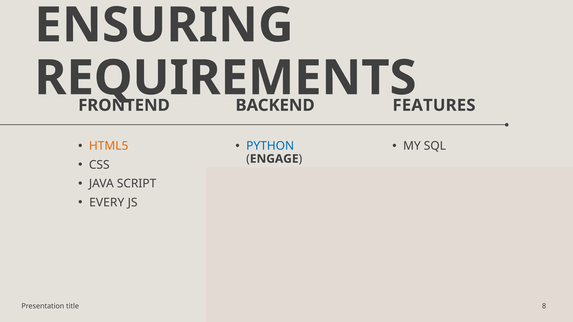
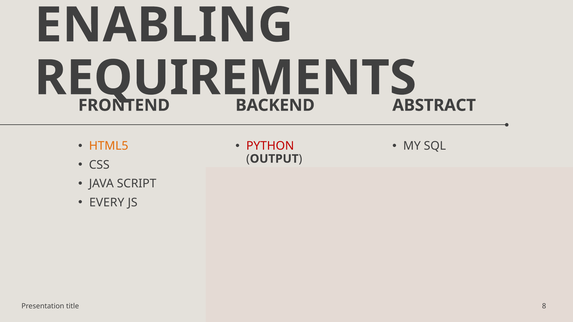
ENSURING: ENSURING -> ENABLING
FEATURES: FEATURES -> ABSTRACT
PYTHON colour: blue -> red
ENGAGE: ENGAGE -> OUTPUT
